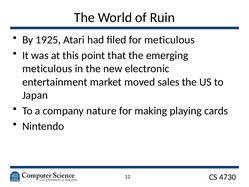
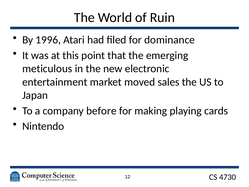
1925: 1925 -> 1996
for meticulous: meticulous -> dominance
nature: nature -> before
